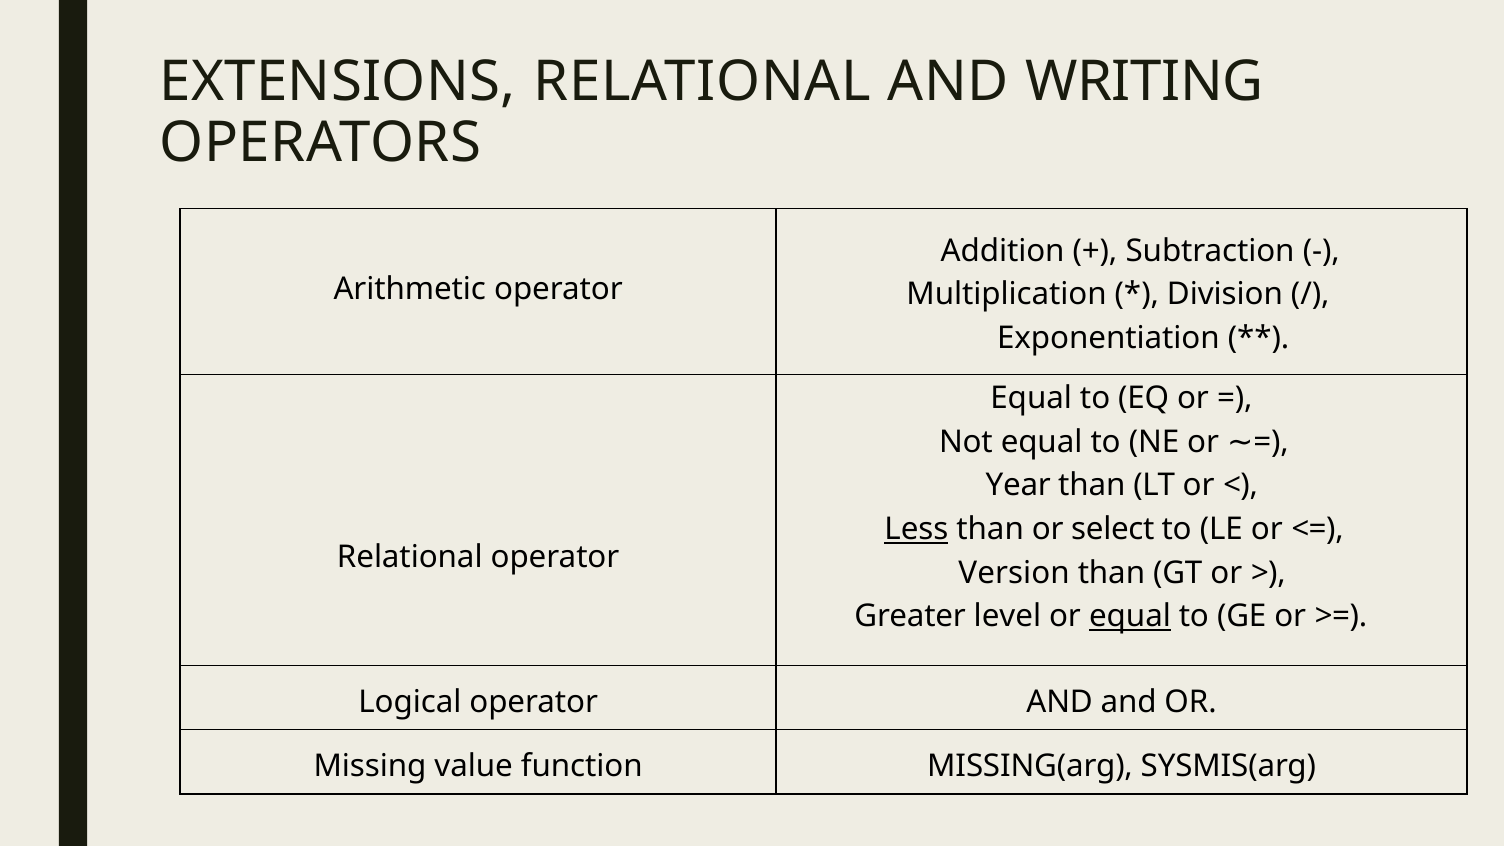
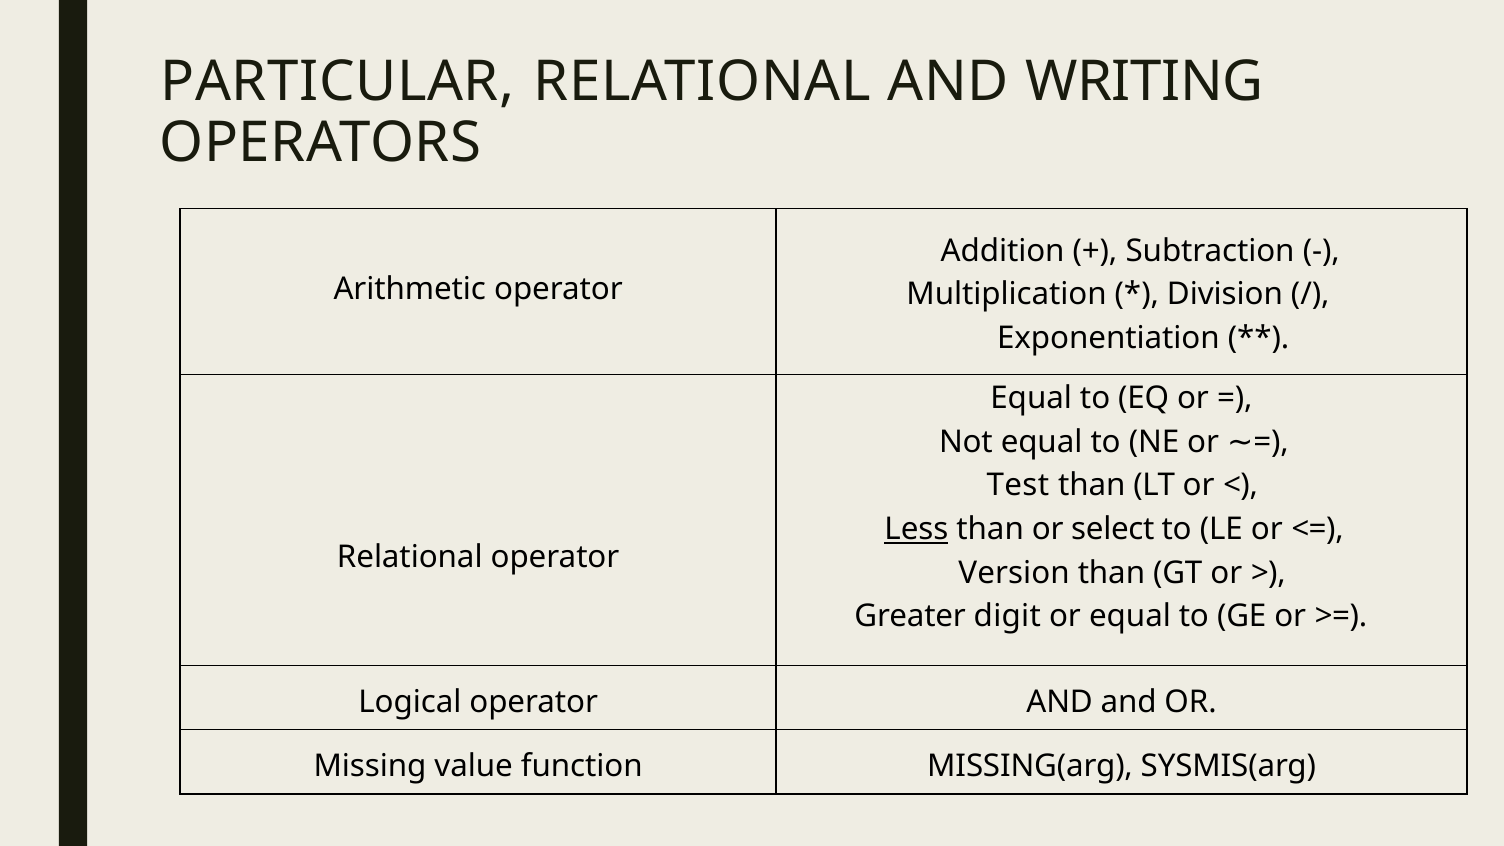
EXTENSIONS: EXTENSIONS -> PARTICULAR
Year: Year -> Test
level: level -> digit
equal at (1130, 616) underline: present -> none
